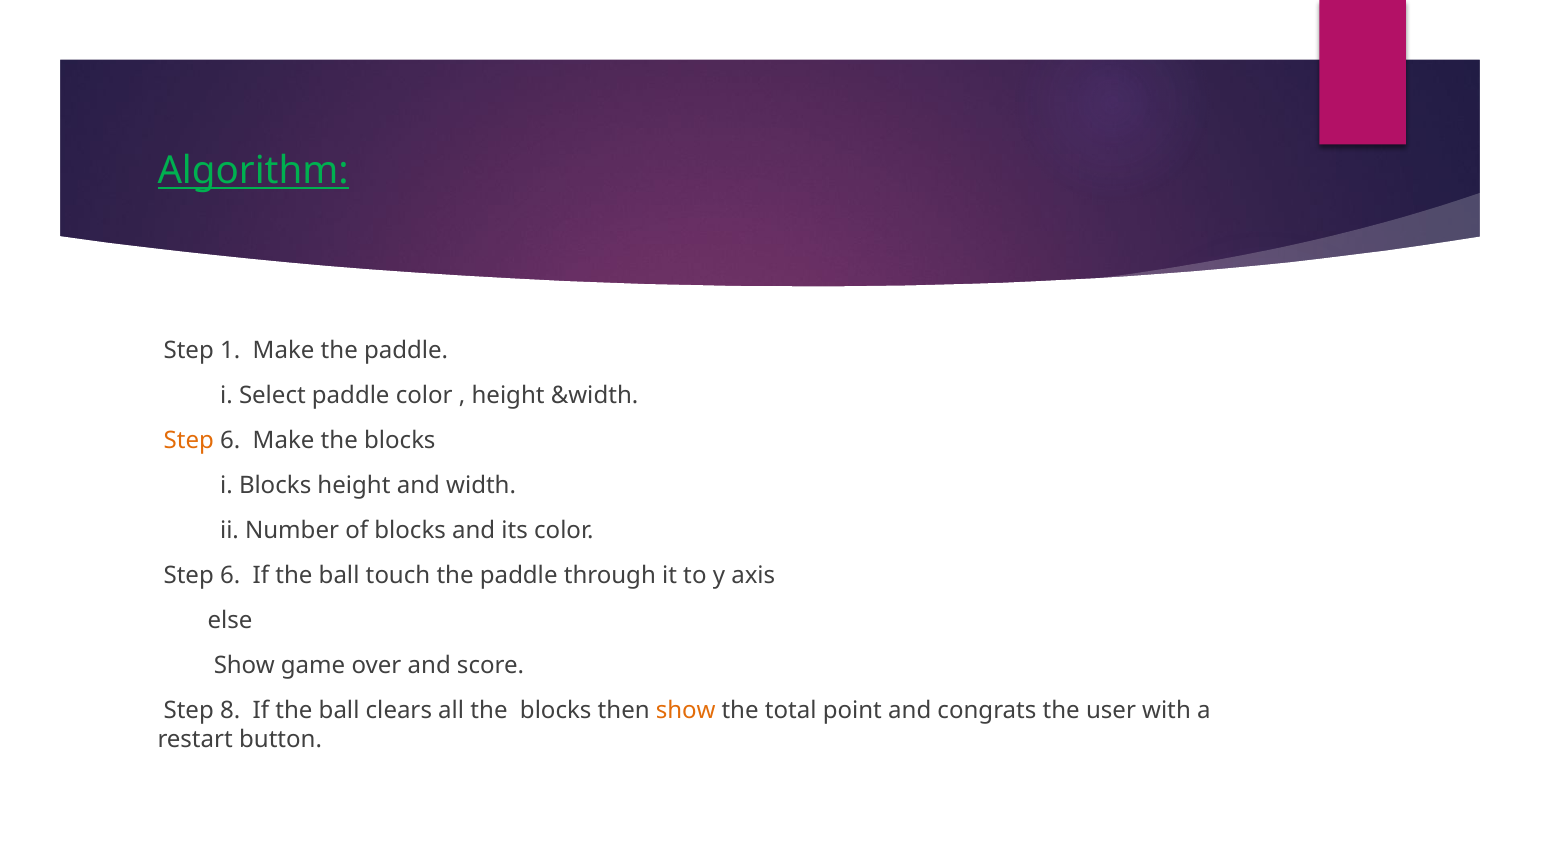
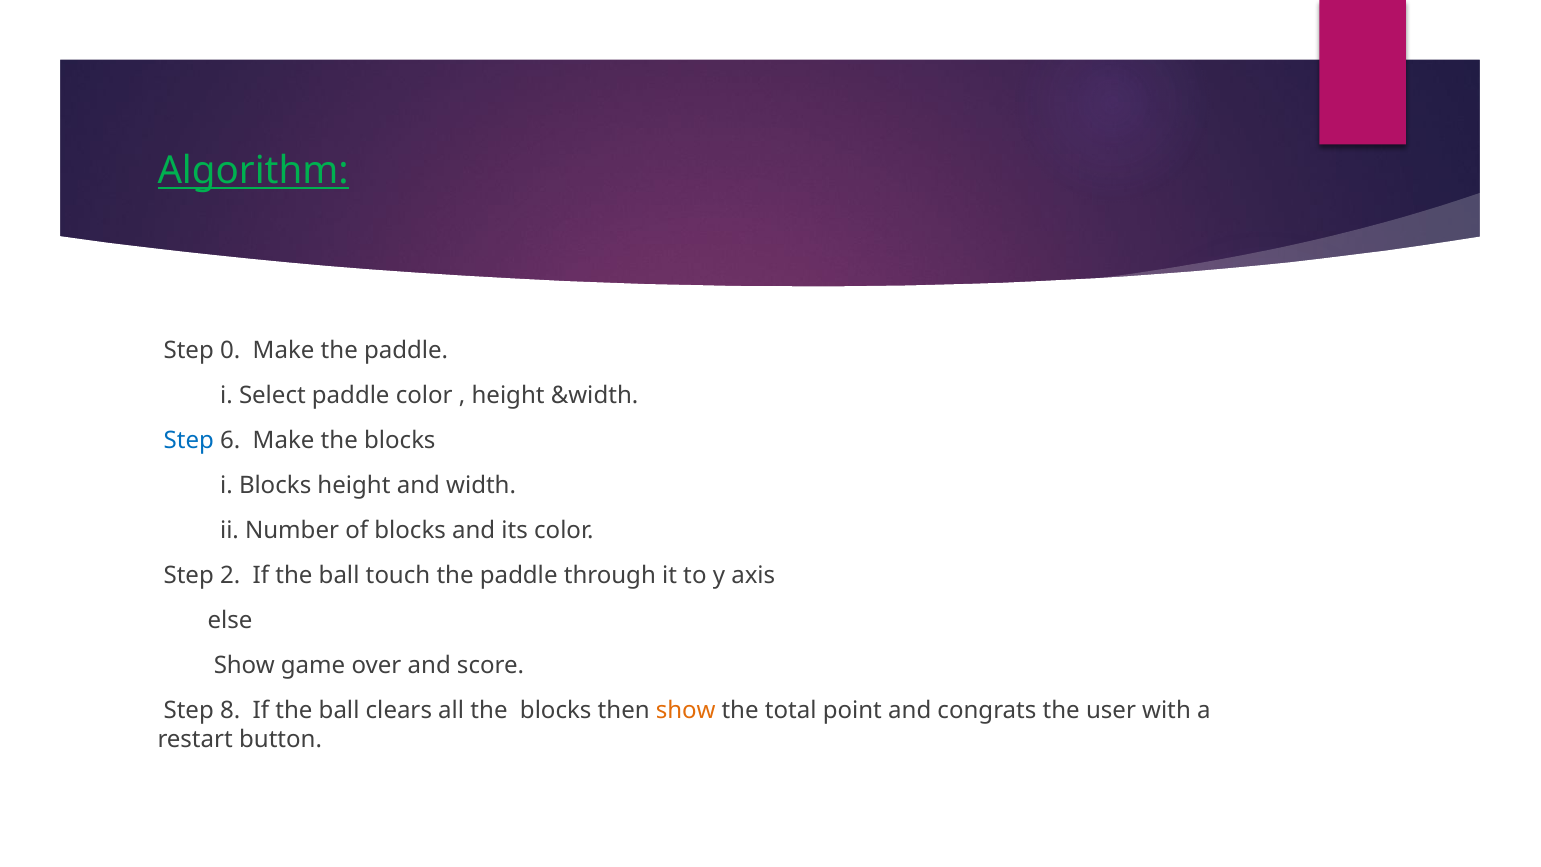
1: 1 -> 0
Step at (189, 441) colour: orange -> blue
6 at (230, 576): 6 -> 2
